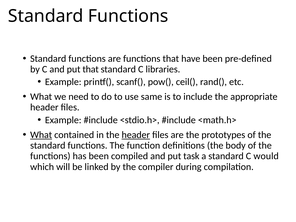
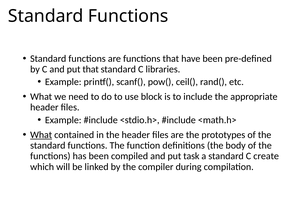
same: same -> block
header at (136, 135) underline: present -> none
would: would -> create
